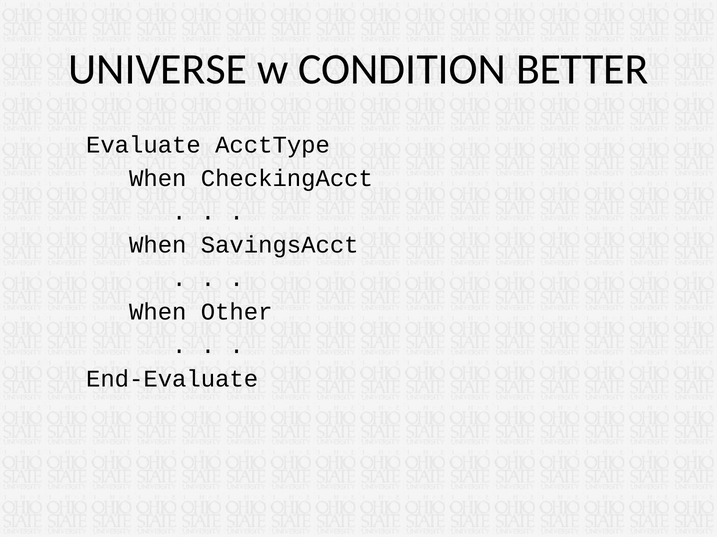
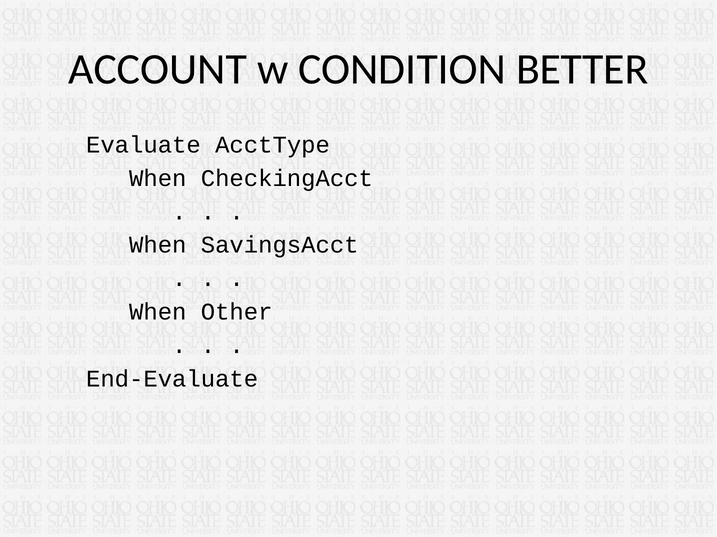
UNIVERSE: UNIVERSE -> ACCOUNT
